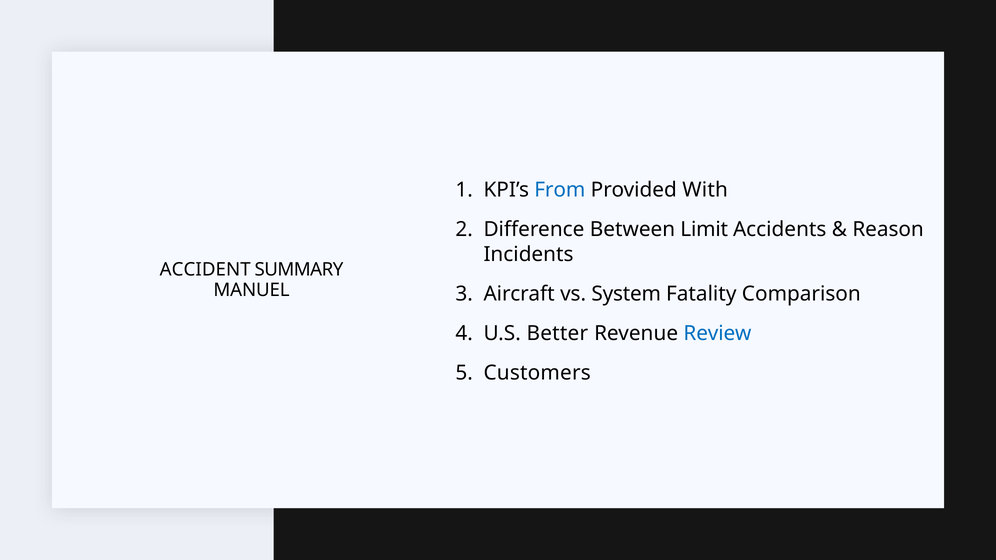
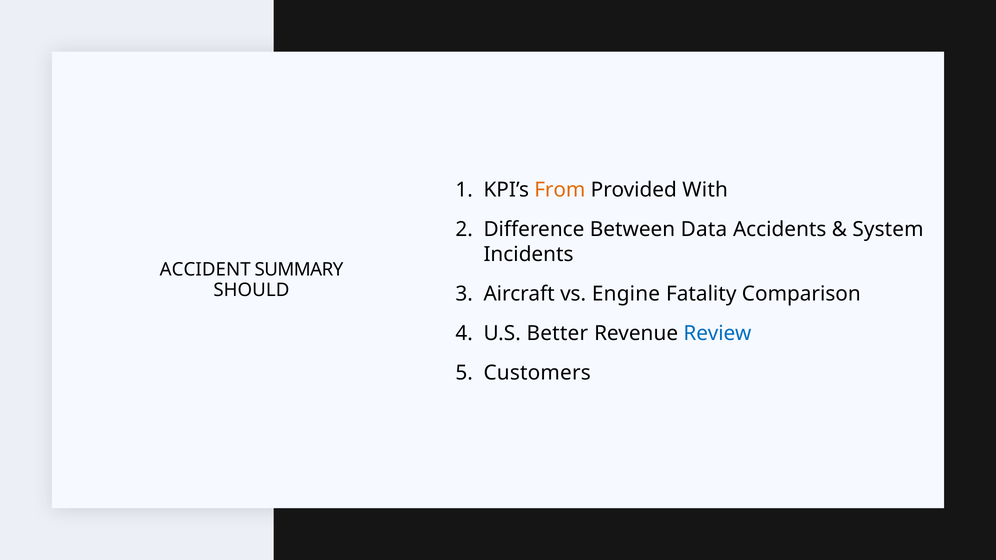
From colour: blue -> orange
Limit: Limit -> Data
Reason: Reason -> System
MANUEL: MANUEL -> SHOULD
System: System -> Engine
